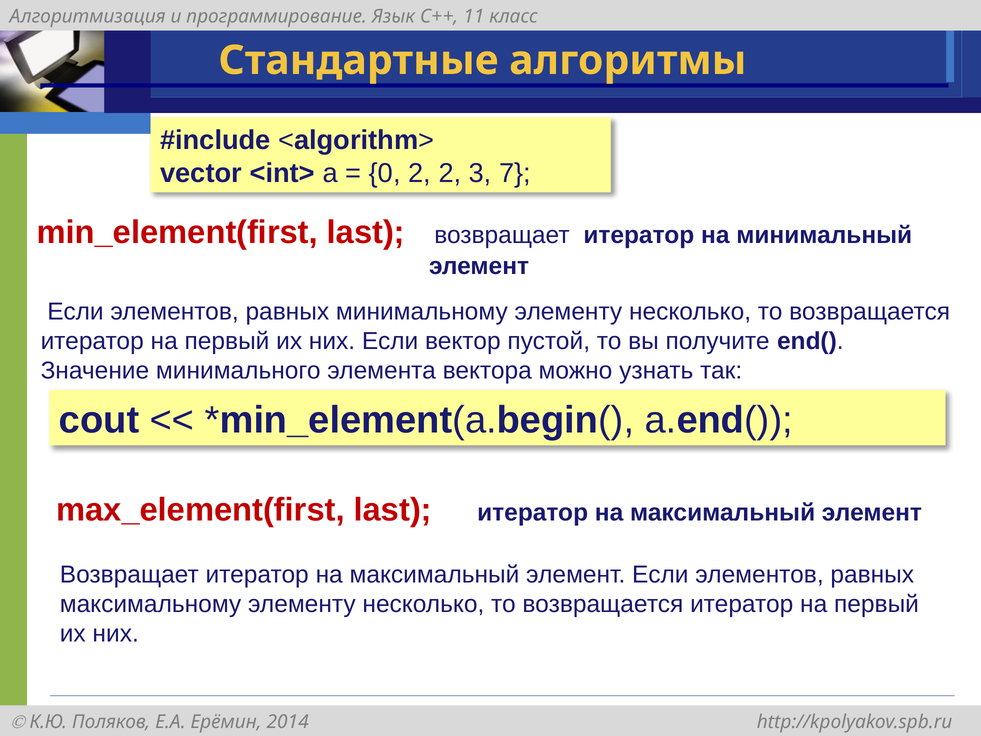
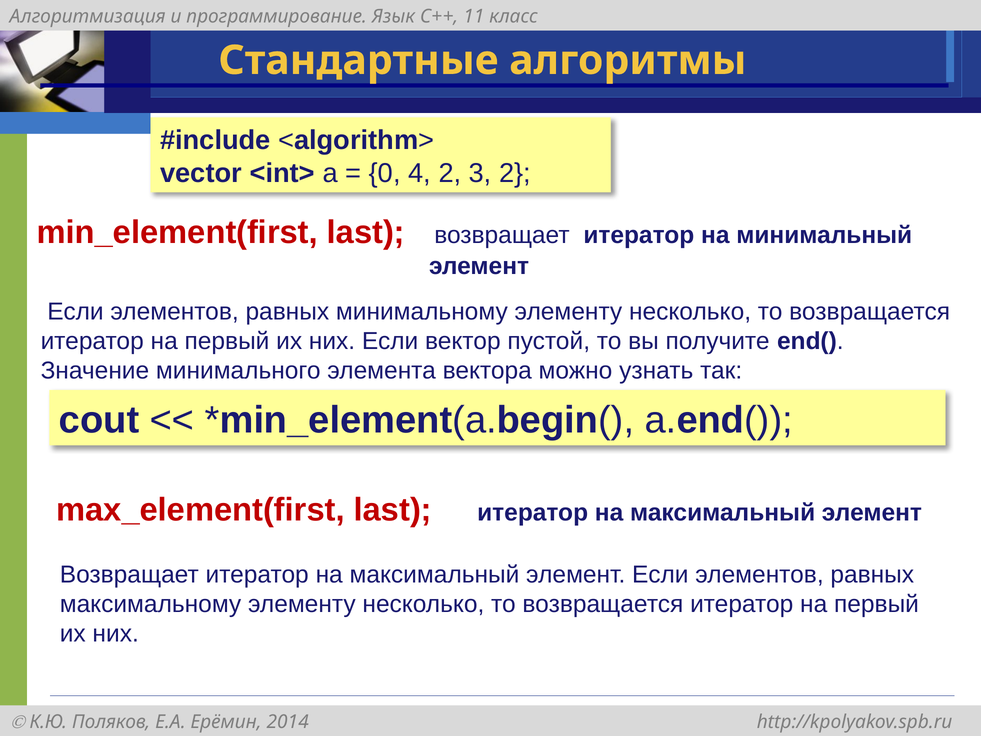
0 2: 2 -> 4
3 7: 7 -> 2
